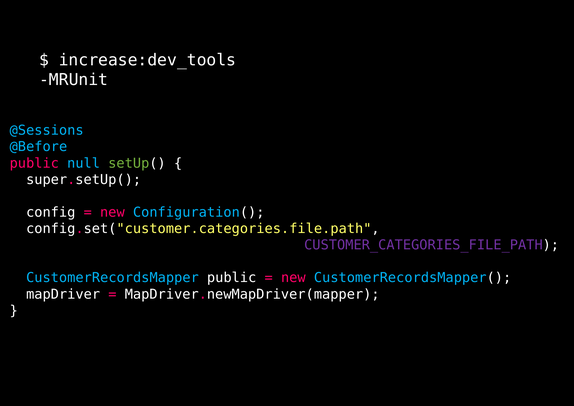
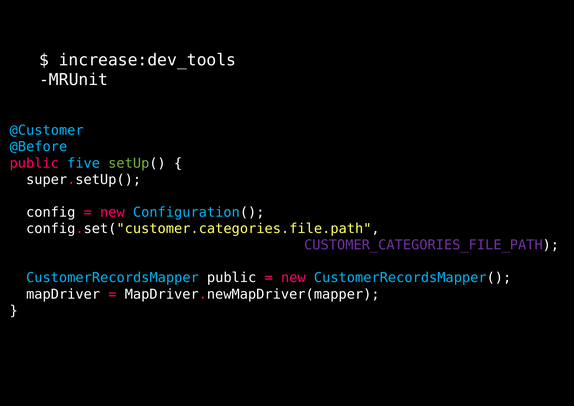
@Sessions: @Sessions -> @Customer
null: null -> five
